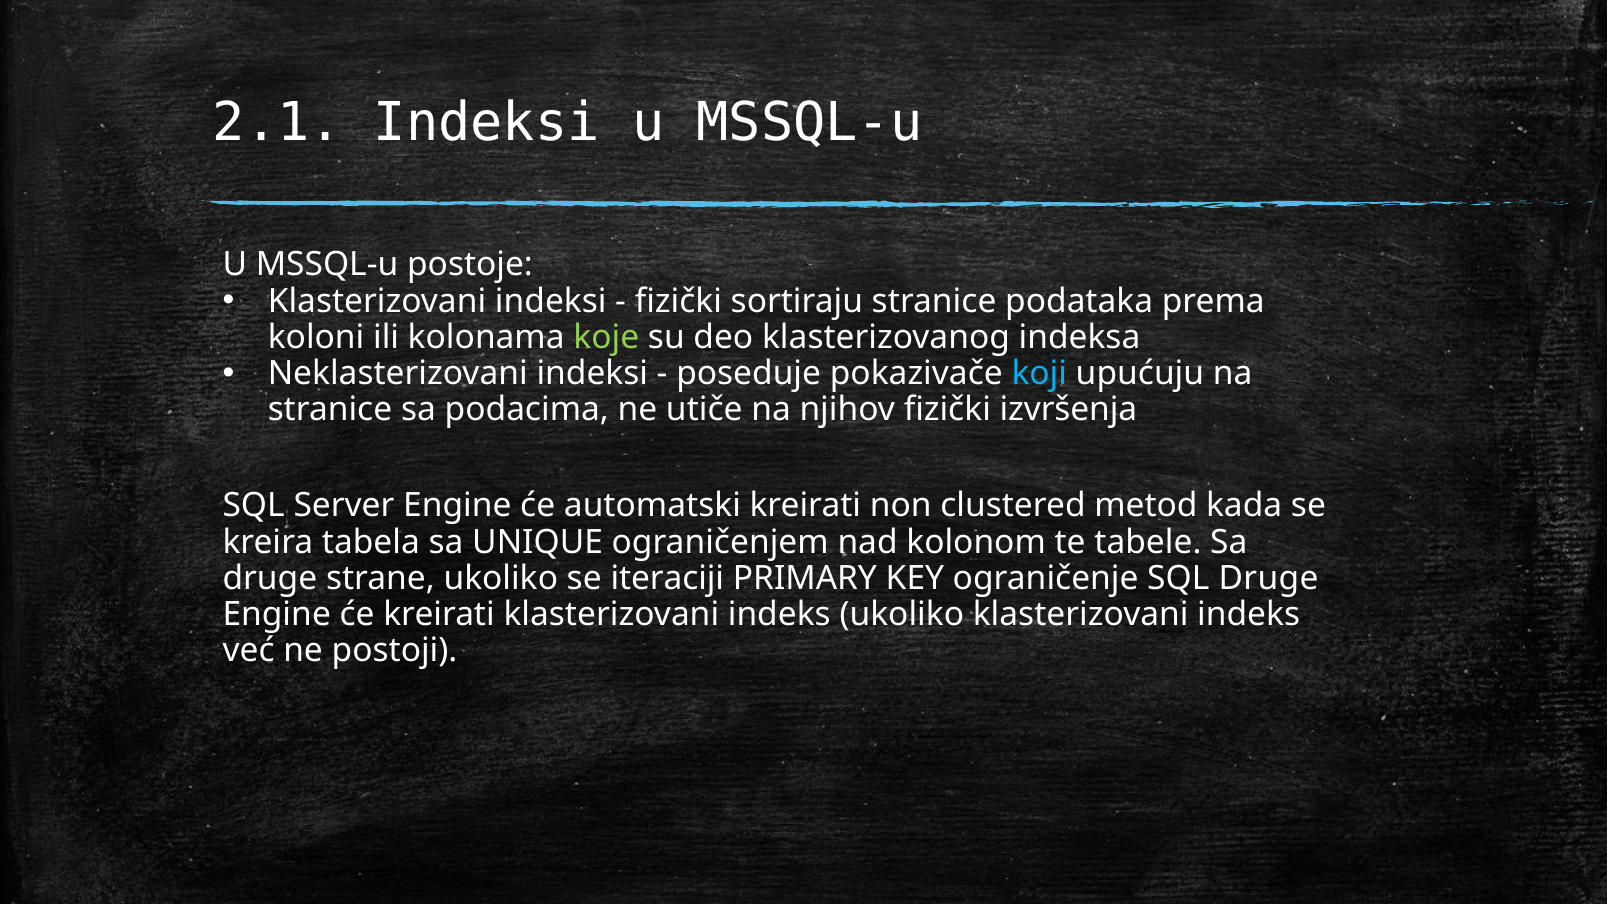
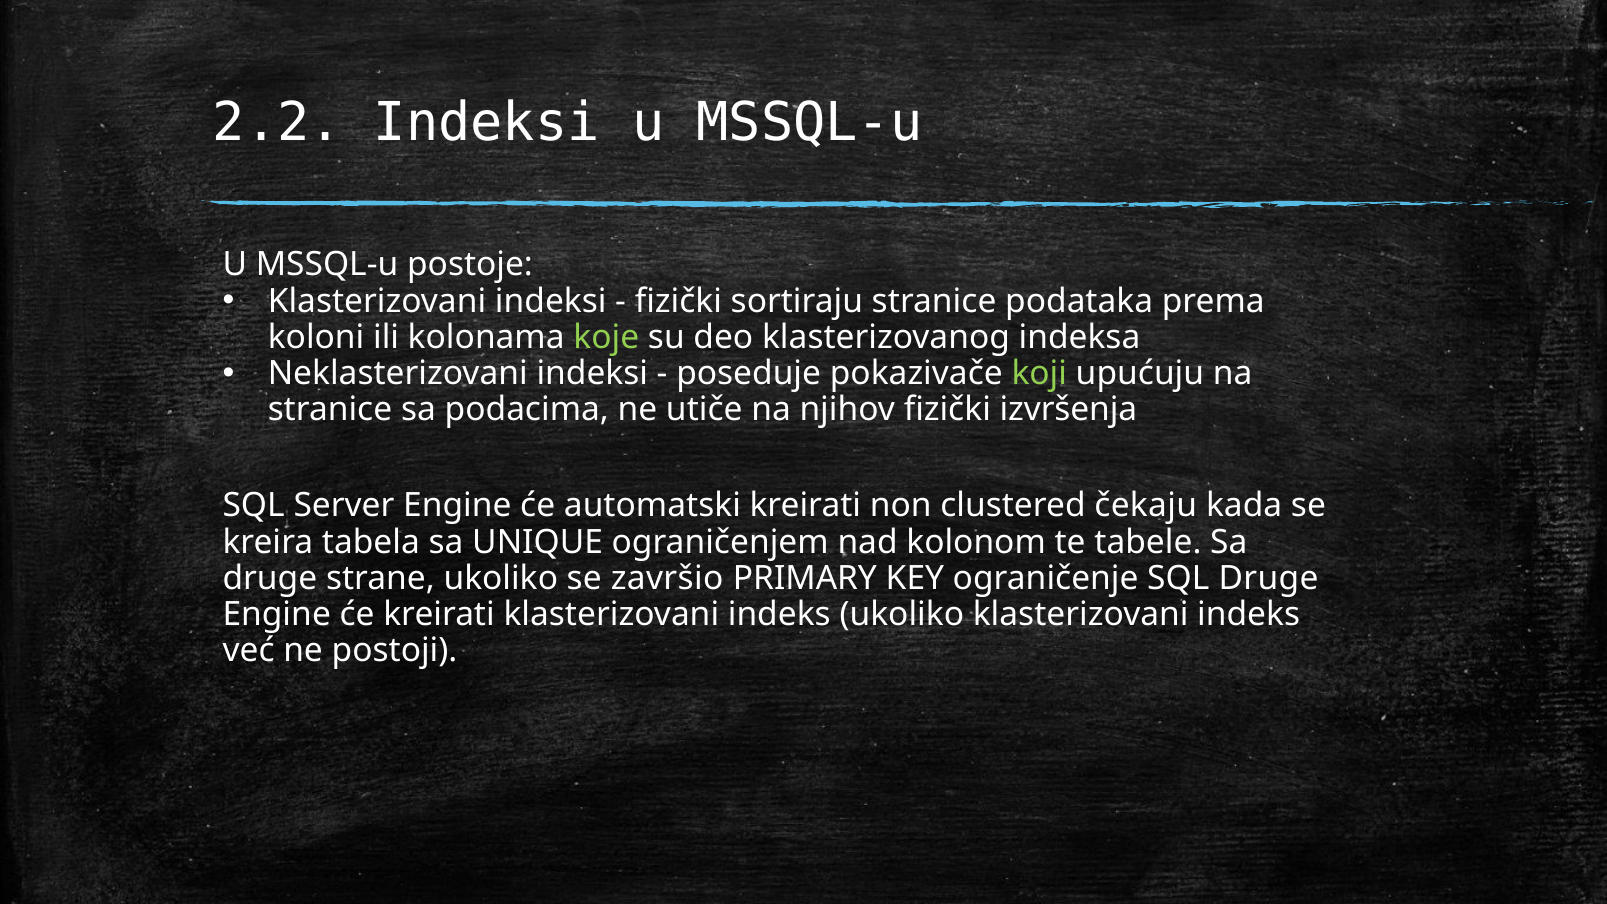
2.1: 2.1 -> 2.2
koji colour: light blue -> light green
metod: metod -> čekaju
iteraciji: iteraciji -> završio
